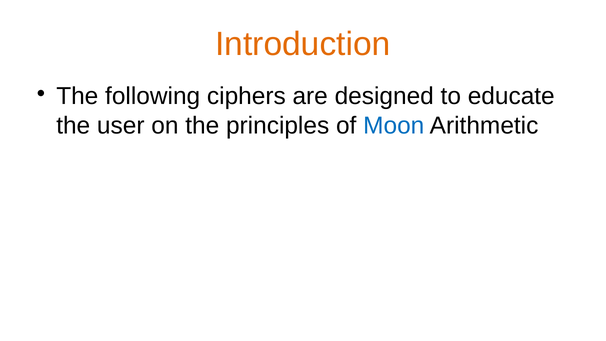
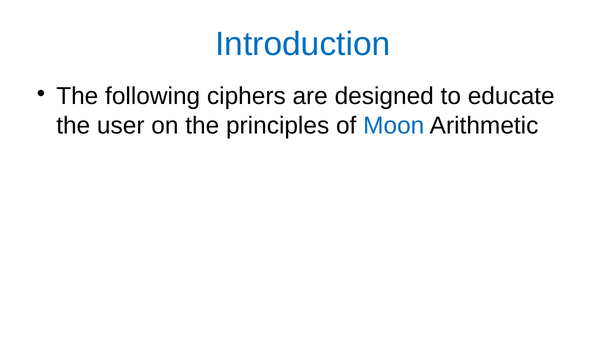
Introduction colour: orange -> blue
